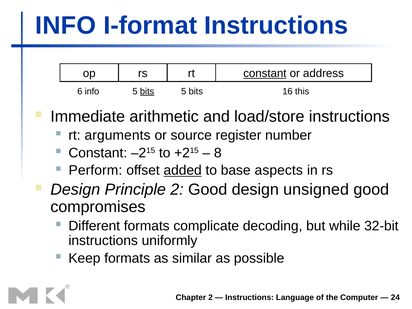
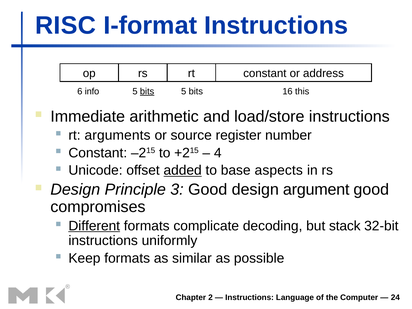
INFO at (66, 26): INFO -> RISC
constant at (265, 73) underline: present -> none
8: 8 -> 4
Perform: Perform -> Unicode
Principle 2: 2 -> 3
unsigned: unsigned -> argument
Different underline: none -> present
while: while -> stack
